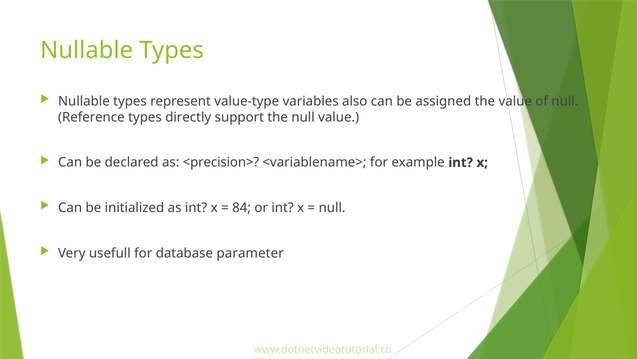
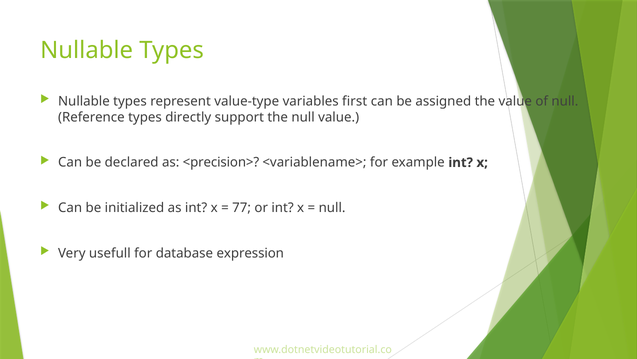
also: also -> first
84: 84 -> 77
parameter: parameter -> expression
